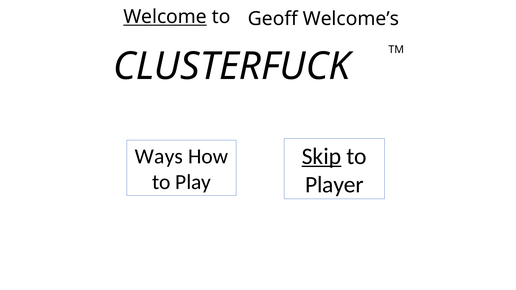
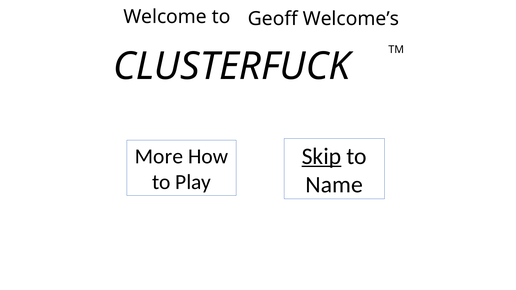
Welcome underline: present -> none
Ways: Ways -> More
Player: Player -> Name
